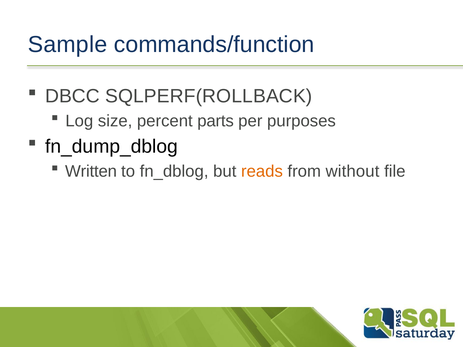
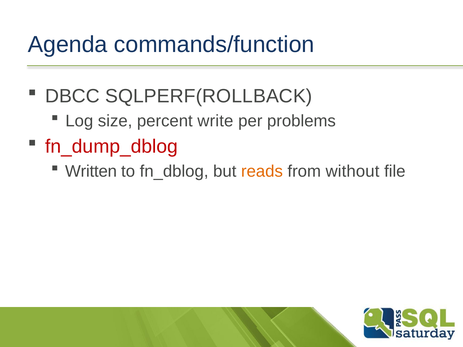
Sample: Sample -> Agenda
parts: parts -> write
purposes: purposes -> problems
fn_dump_dblog colour: black -> red
